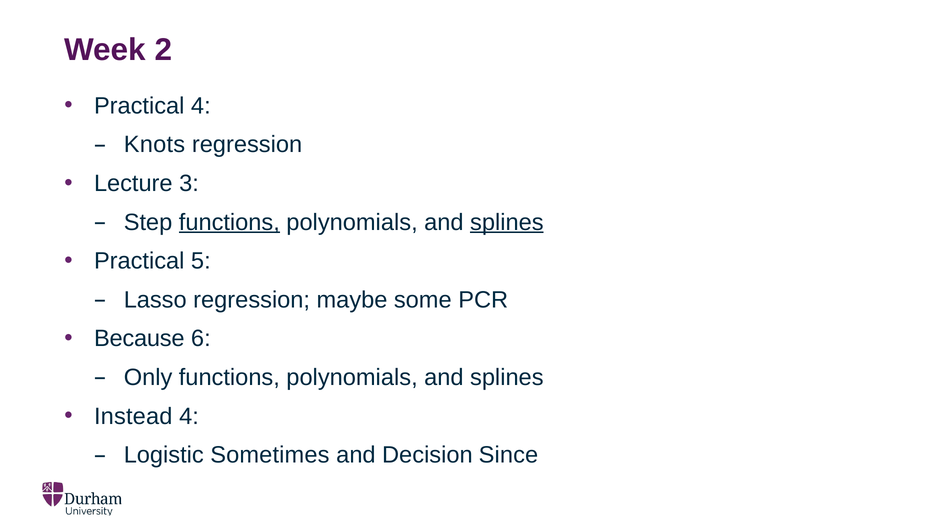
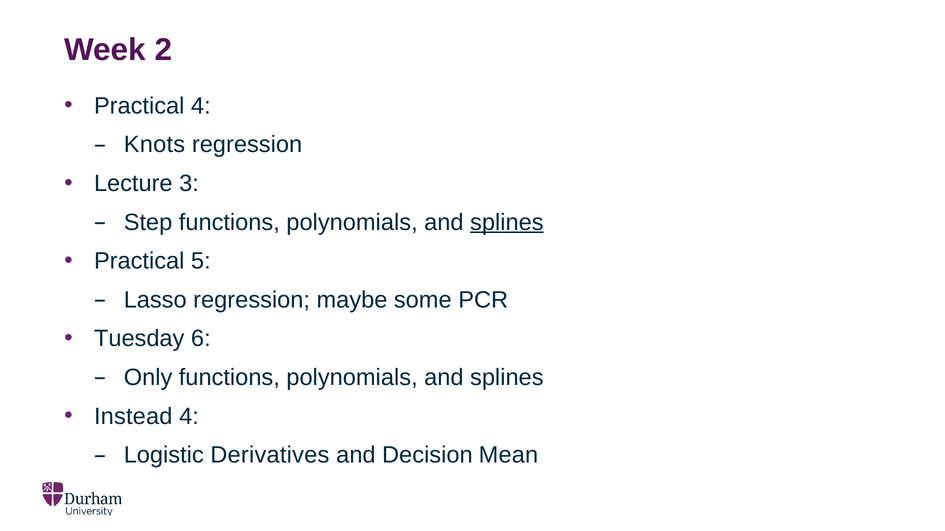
functions at (229, 223) underline: present -> none
Because: Because -> Tuesday
Sometimes: Sometimes -> Derivatives
Since: Since -> Mean
